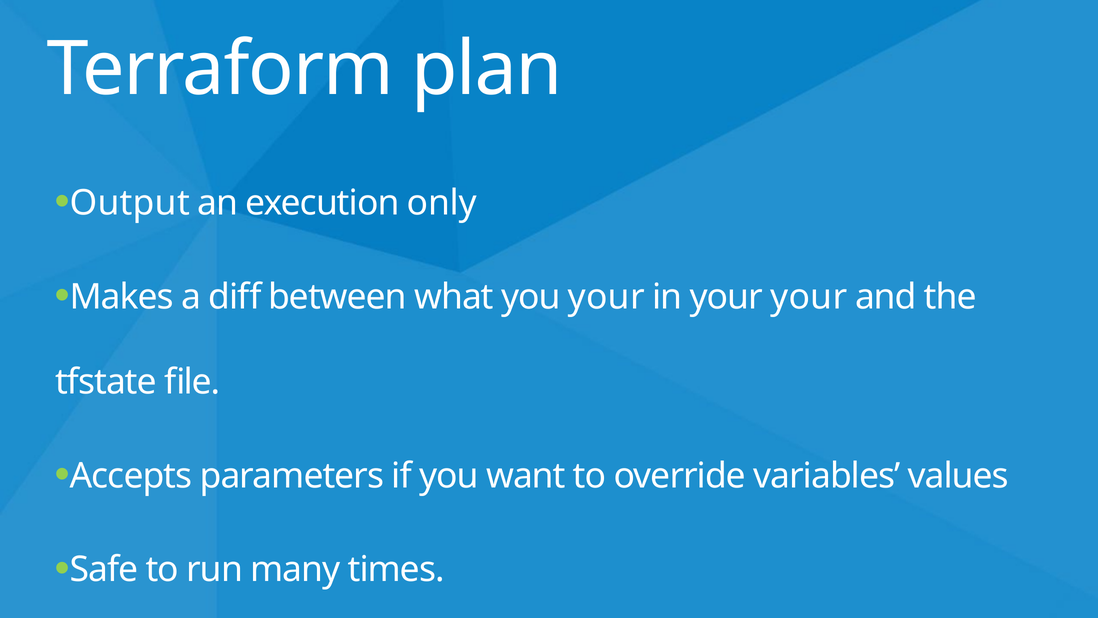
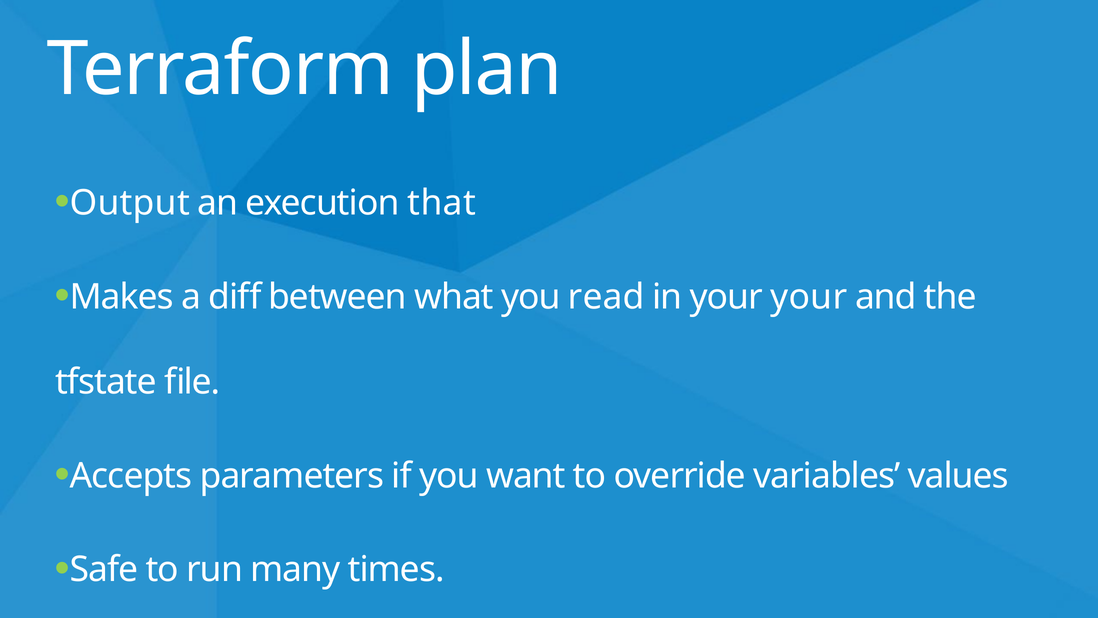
only: only -> that
you your: your -> read
